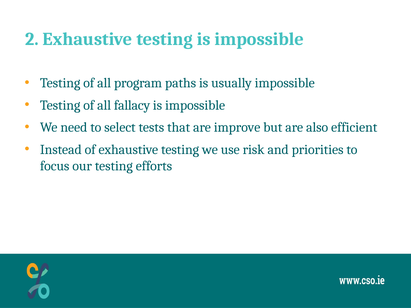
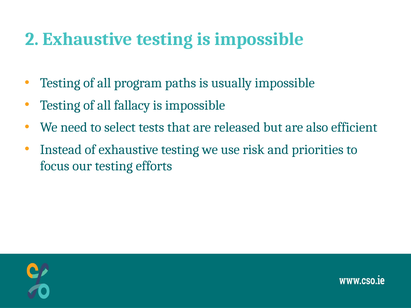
improve: improve -> released
